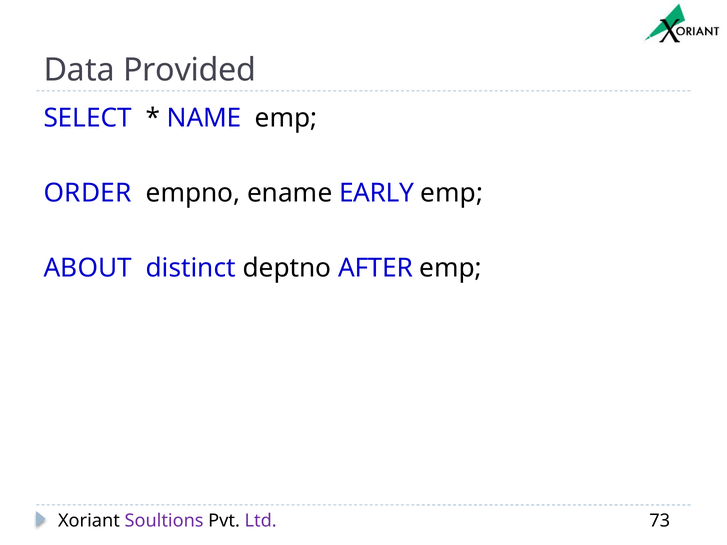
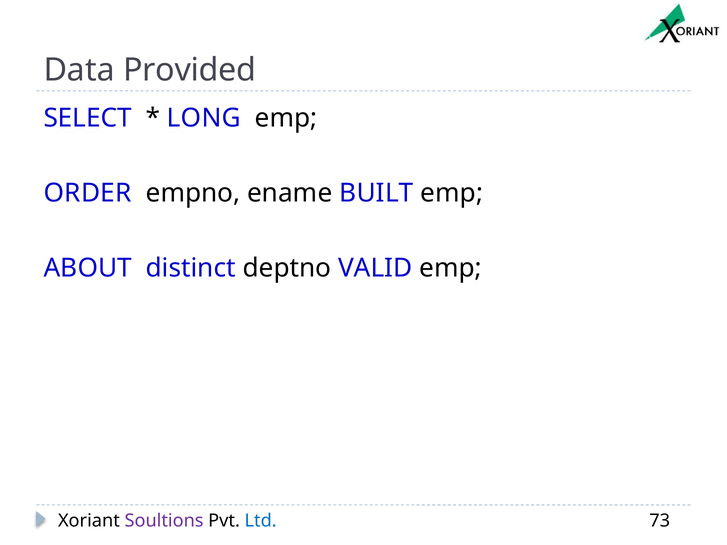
NAME: NAME -> LONG
EARLY: EARLY -> BUILT
AFTER: AFTER -> VALID
Ltd colour: purple -> blue
